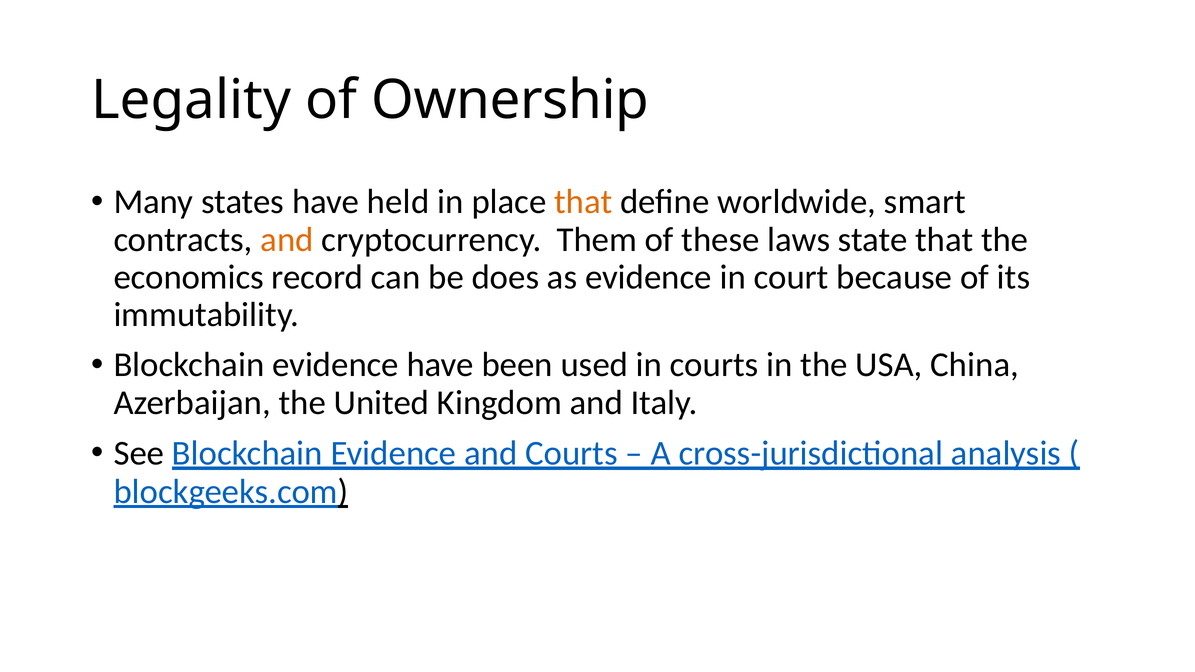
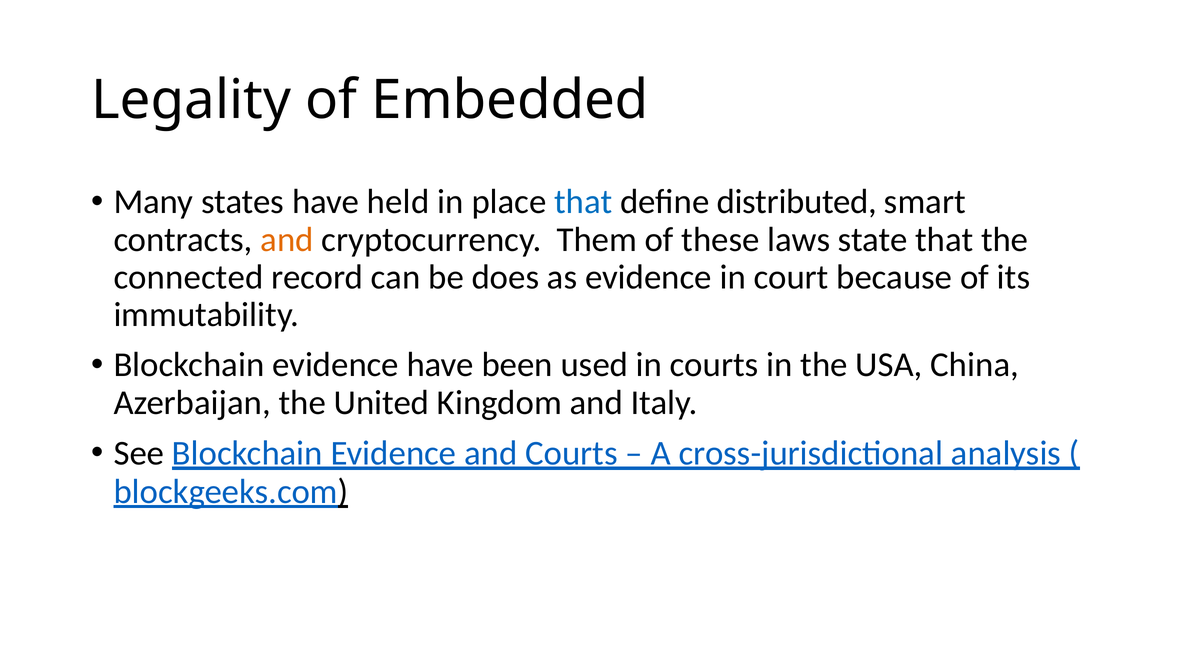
Ownership: Ownership -> Embedded
that at (583, 202) colour: orange -> blue
worldwide: worldwide -> distributed
economics: economics -> connected
